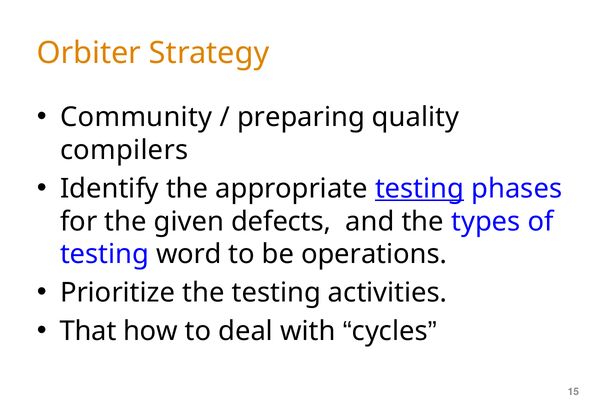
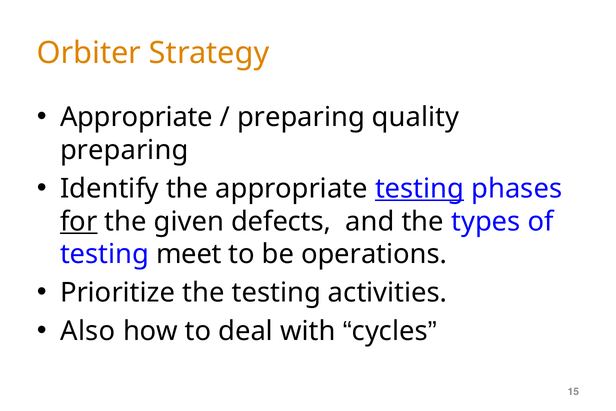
Community at (136, 117): Community -> Appropriate
compilers at (124, 150): compilers -> preparing
for underline: none -> present
word: word -> meet
That: That -> Also
